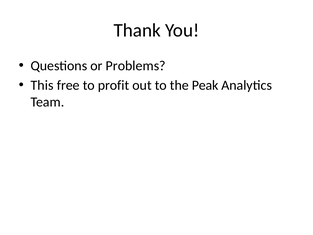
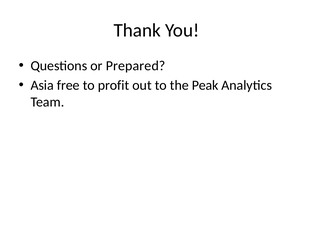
Problems: Problems -> Prepared
This: This -> Asia
